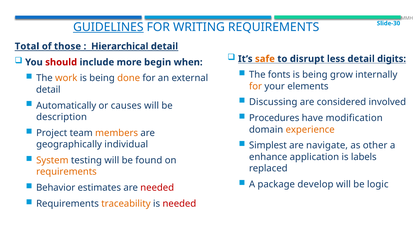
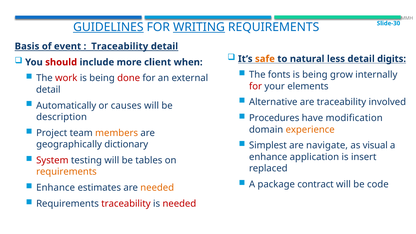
WRITING underline: none -> present
Total: Total -> Basis
those: those -> event
Hierarchical at (120, 46): Hierarchical -> Traceability
disrupt: disrupt -> natural
begin: begin -> client
work colour: orange -> red
done colour: orange -> red
for at (256, 86) colour: orange -> red
Discussing: Discussing -> Alternative
are considered: considered -> traceability
other: other -> visual
individual: individual -> dictionary
labels: labels -> insert
System colour: orange -> red
found: found -> tables
develop: develop -> contract
logic: logic -> code
Behavior at (56, 188): Behavior -> Enhance
needed at (157, 188) colour: red -> orange
traceability at (126, 204) colour: orange -> red
